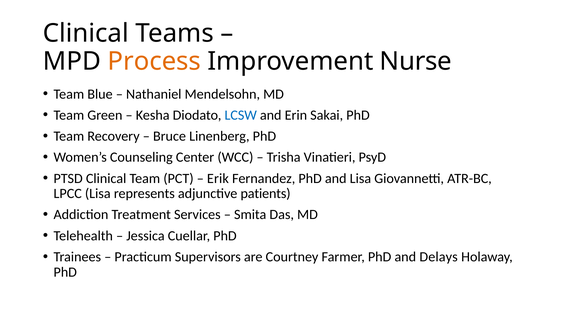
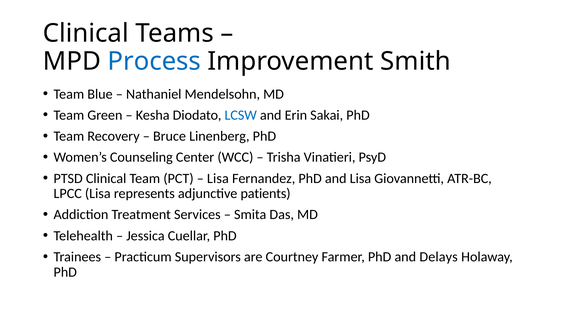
Process colour: orange -> blue
Nurse: Nurse -> Smith
Erik at (218, 178): Erik -> Lisa
